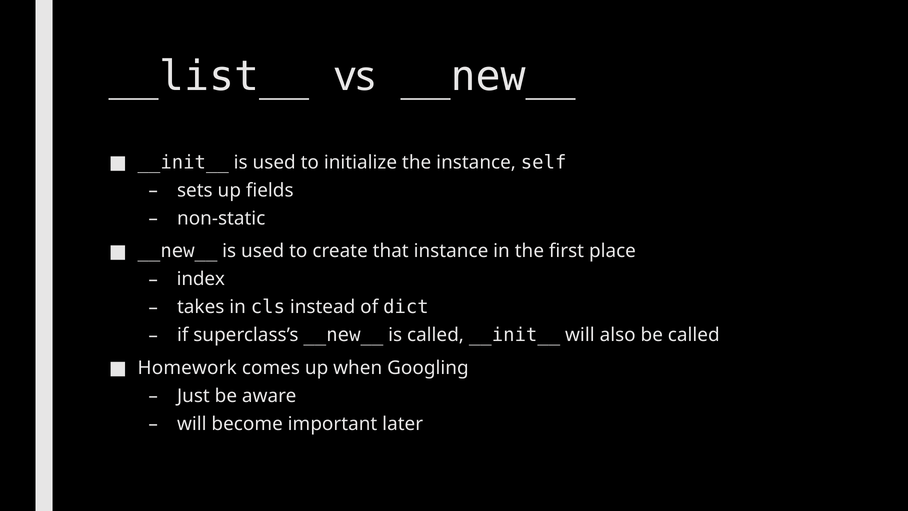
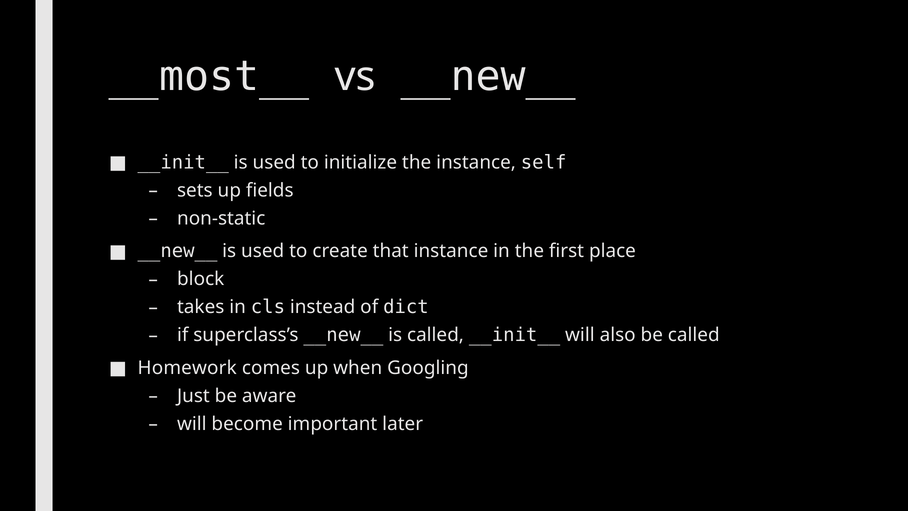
__list__: __list__ -> __most__
index: index -> block
